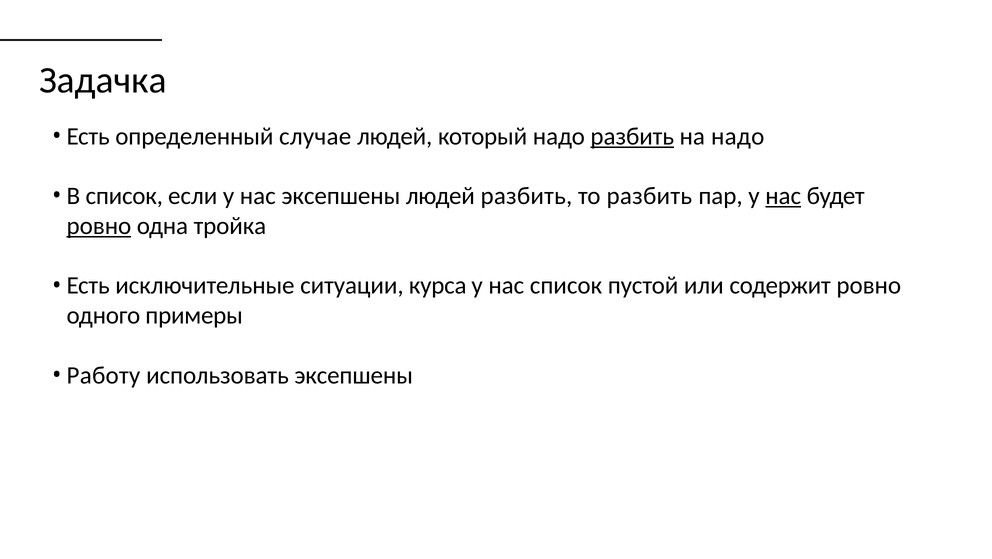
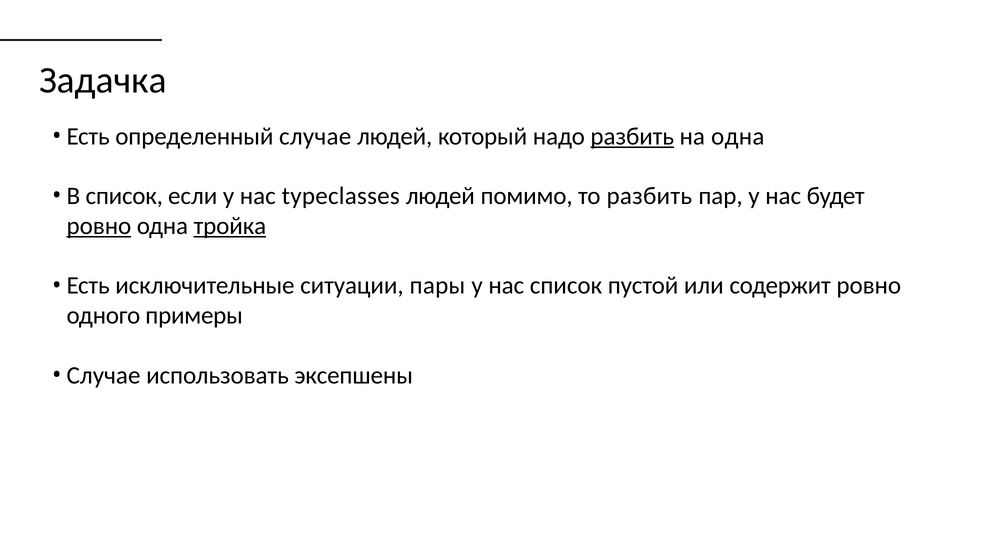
на надо: надо -> одна
нас эксепшены: эксепшены -> typeclasses
людей разбить: разбить -> помимо
нас at (783, 196) underline: present -> none
тройка underline: none -> present
курса: курса -> пары
Работу at (103, 375): Работу -> Случае
